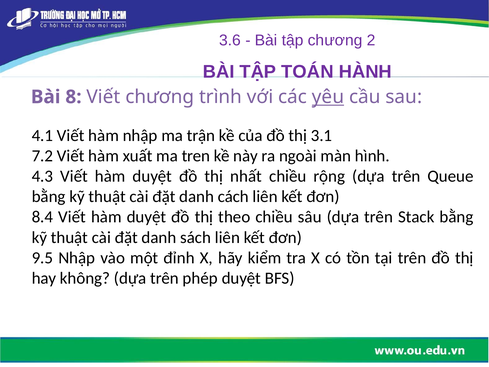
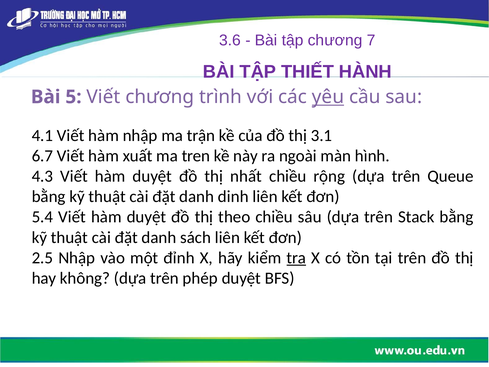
2: 2 -> 7
TOÁN: TOÁN -> THIẾT
8: 8 -> 5
7.2: 7.2 -> 6.7
cách: cách -> dinh
8.4: 8.4 -> 5.4
9.5: 9.5 -> 2.5
tra underline: none -> present
